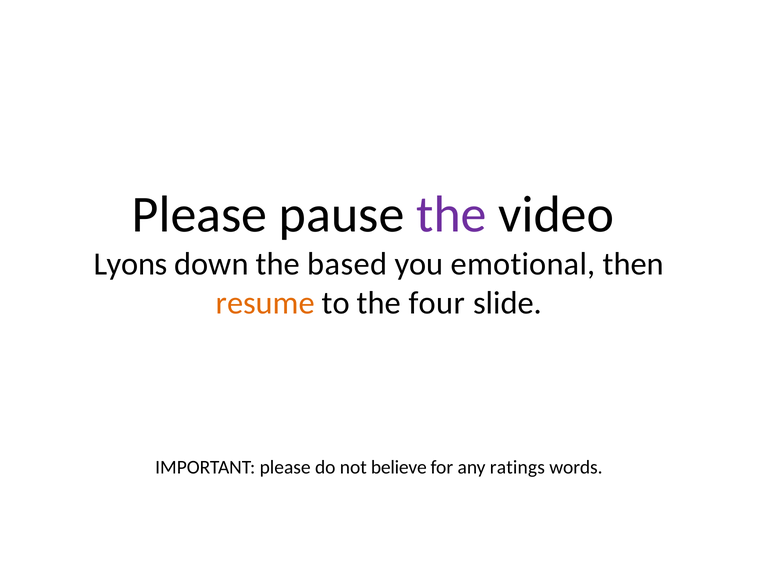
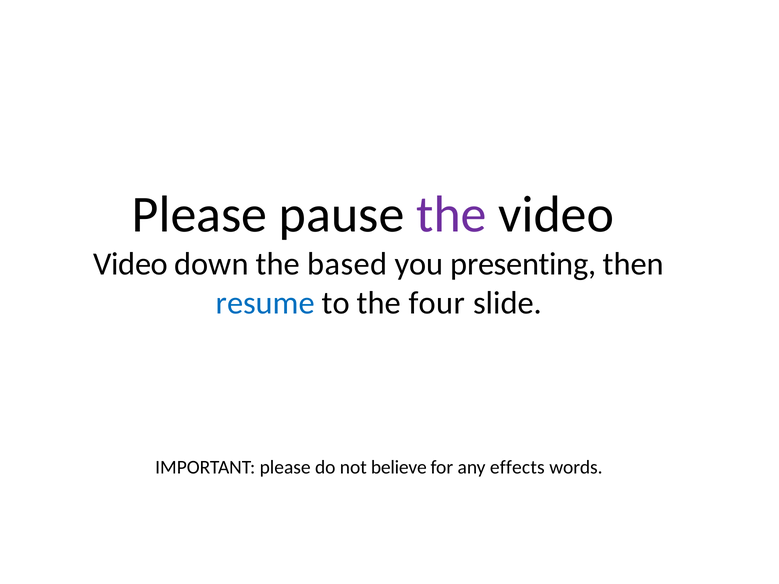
Lyons at (131, 264): Lyons -> Video
emotional: emotional -> presenting
resume colour: orange -> blue
ratings: ratings -> effects
